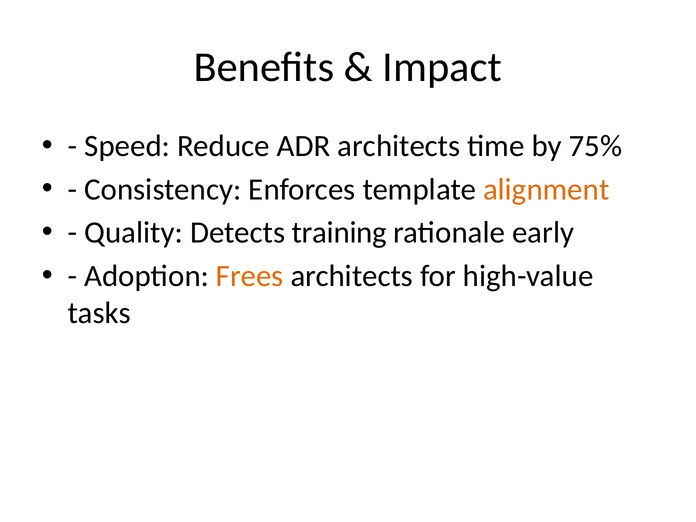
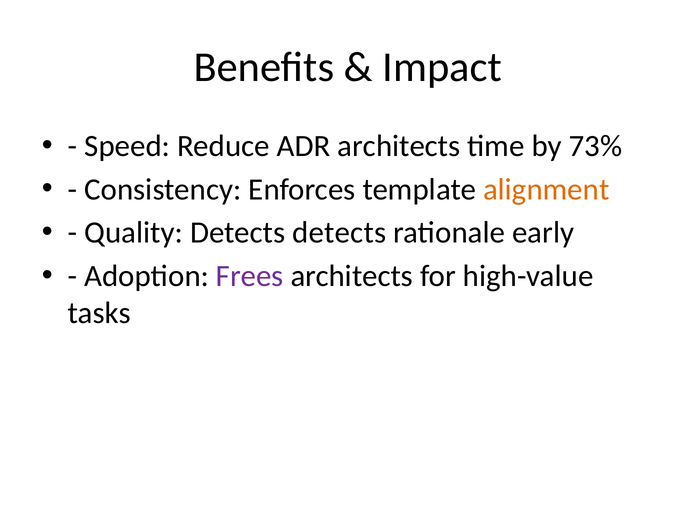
75%: 75% -> 73%
Detects training: training -> detects
Frees colour: orange -> purple
